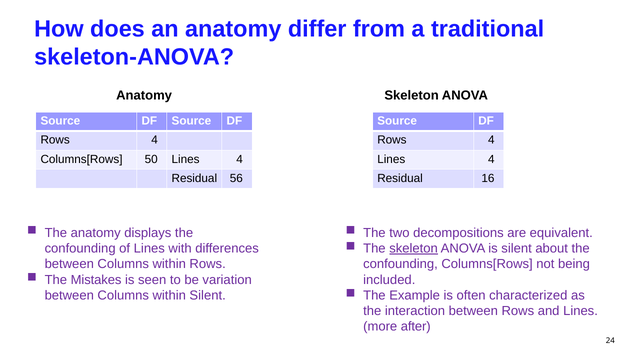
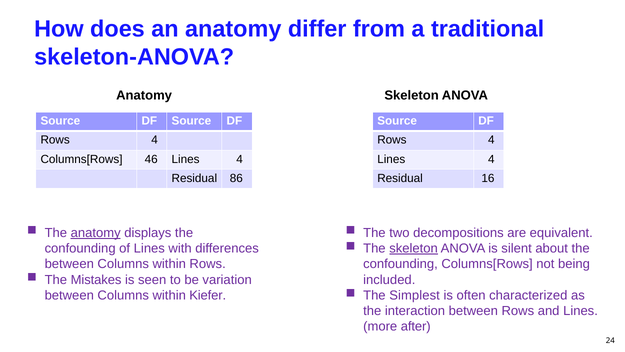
50: 50 -> 46
56: 56 -> 86
anatomy at (96, 232) underline: none -> present
Example: Example -> Simplest
within Silent: Silent -> Kiefer
